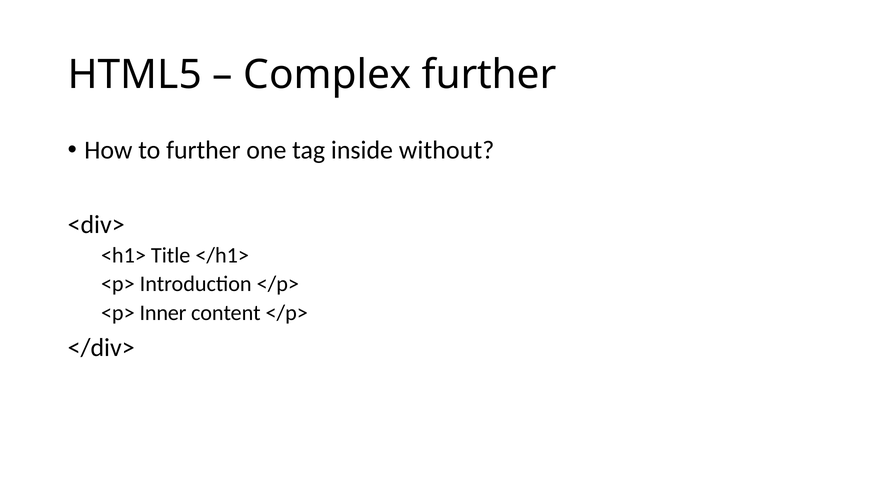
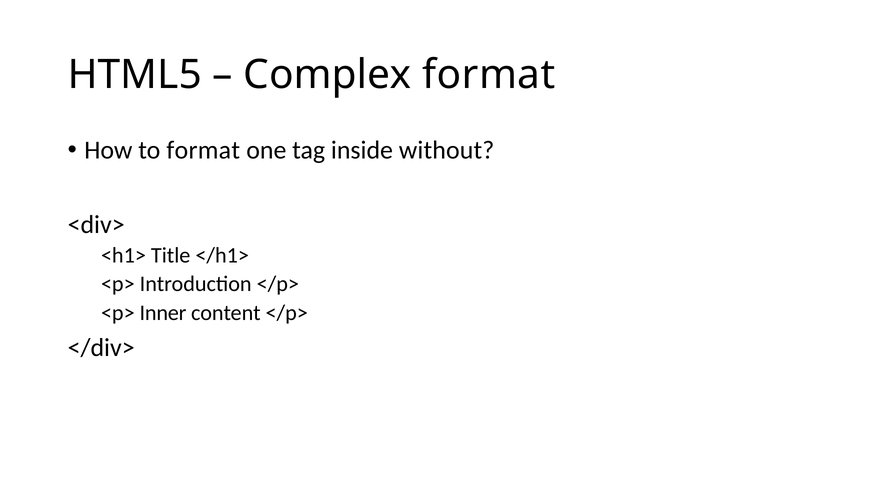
Complex further: further -> format
to further: further -> format
